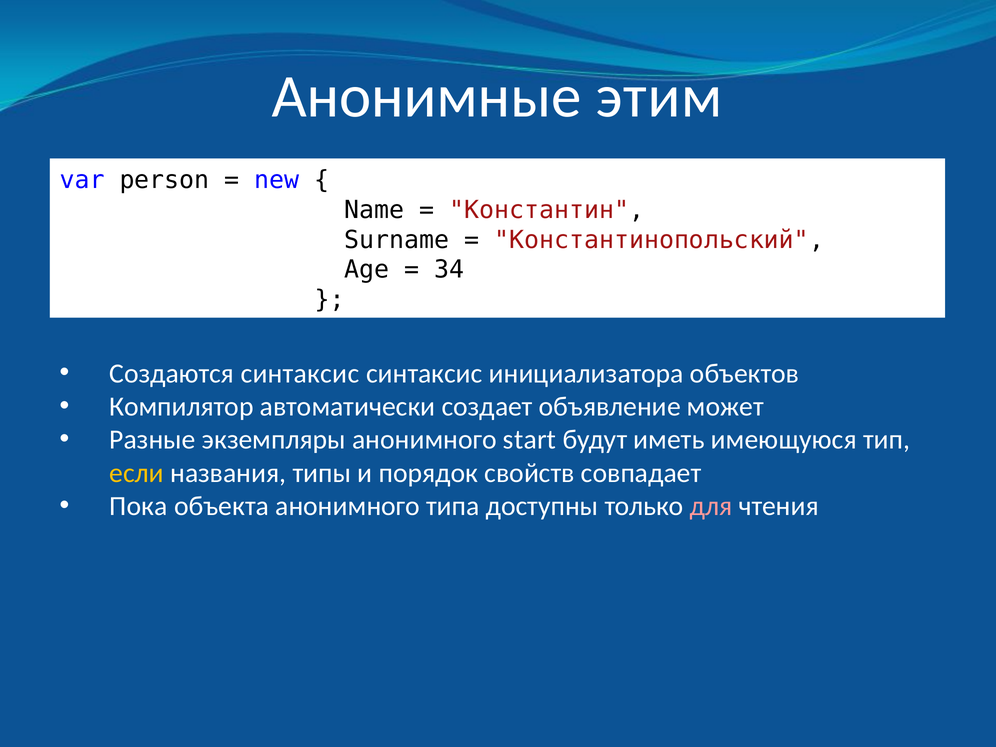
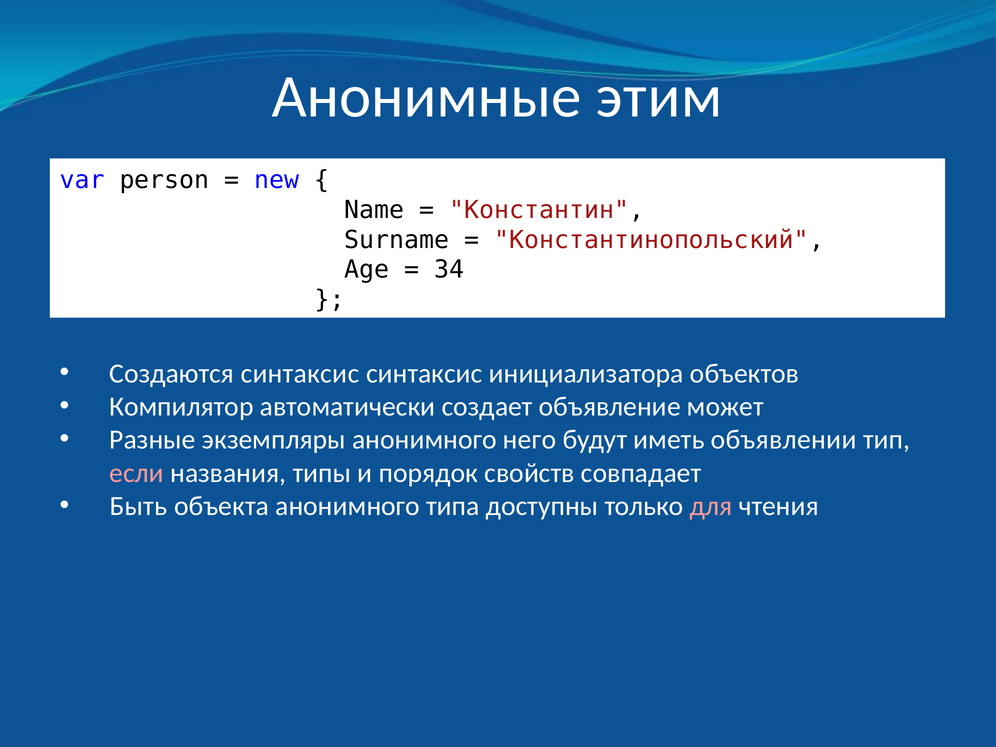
start: start -> него
имеющуюся: имеющуюся -> объявлении
если colour: yellow -> pink
Пока: Пока -> Быть
